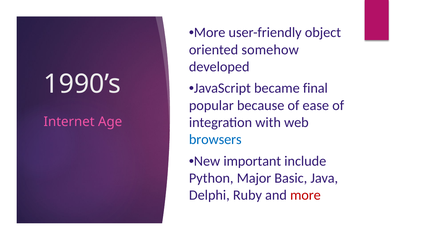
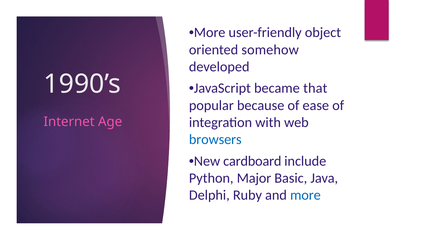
final: final -> that
important: important -> cardboard
more at (305, 195) colour: red -> blue
